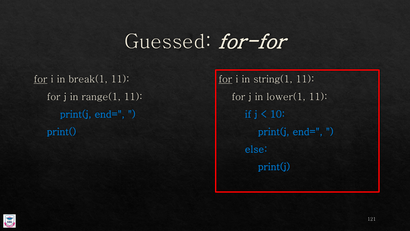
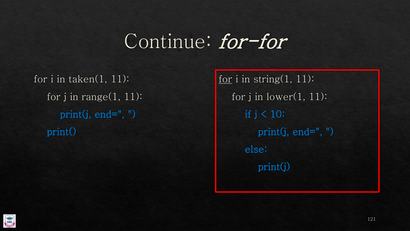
Guessed: Guessed -> Continue
for at (41, 79) underline: present -> none
break(1: break(1 -> taken(1
